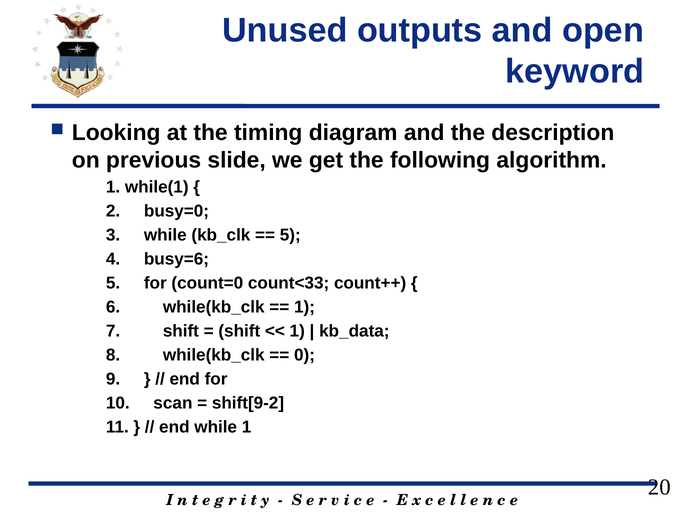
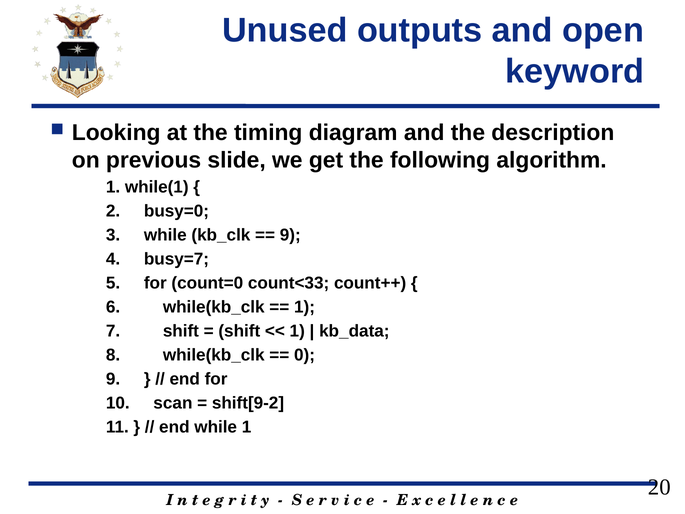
5 at (290, 235): 5 -> 9
busy=6: busy=6 -> busy=7
